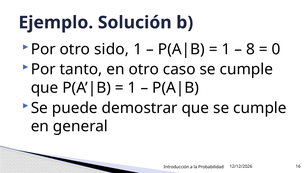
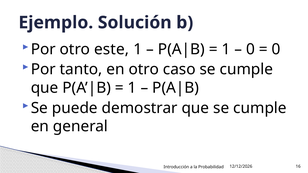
sido: sido -> este
8 at (251, 49): 8 -> 0
